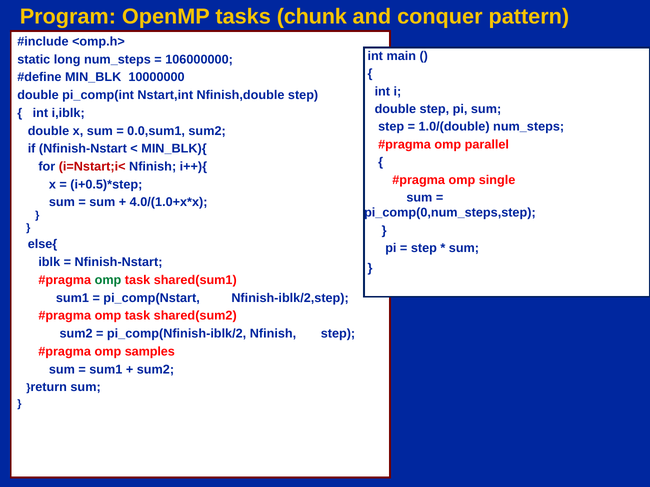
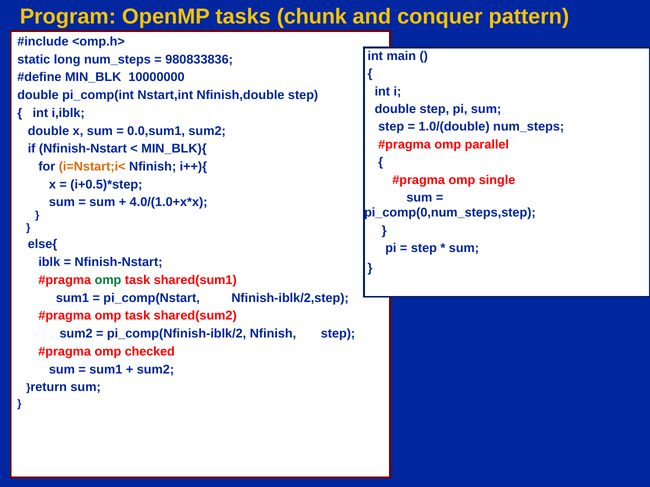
106000000: 106000000 -> 980833836
i=Nstart;i< colour: red -> orange
samples: samples -> checked
